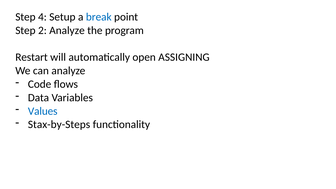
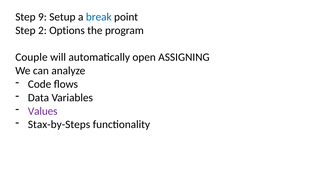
4: 4 -> 9
2 Analyze: Analyze -> Options
Restart: Restart -> Couple
Values colour: blue -> purple
